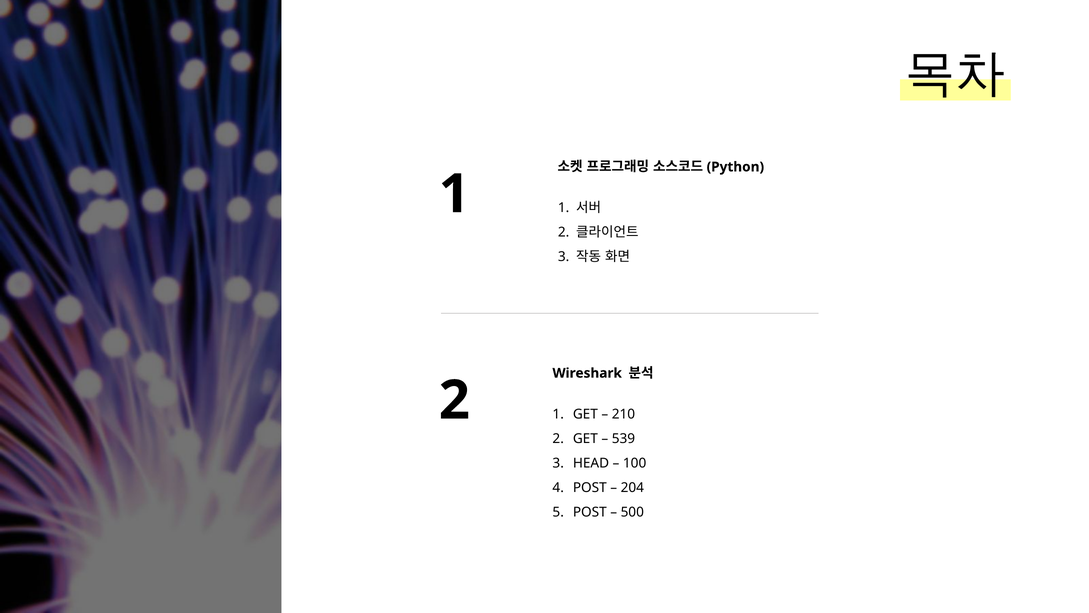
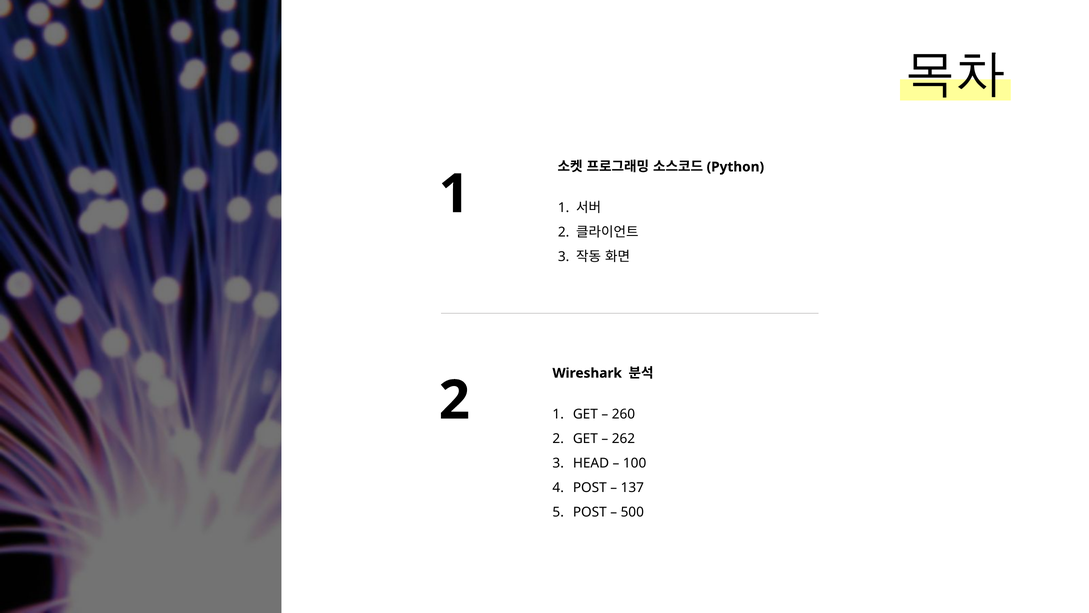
210: 210 -> 260
539: 539 -> 262
204: 204 -> 137
